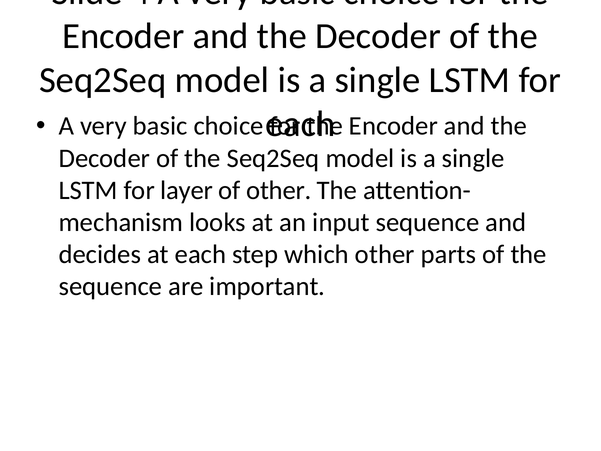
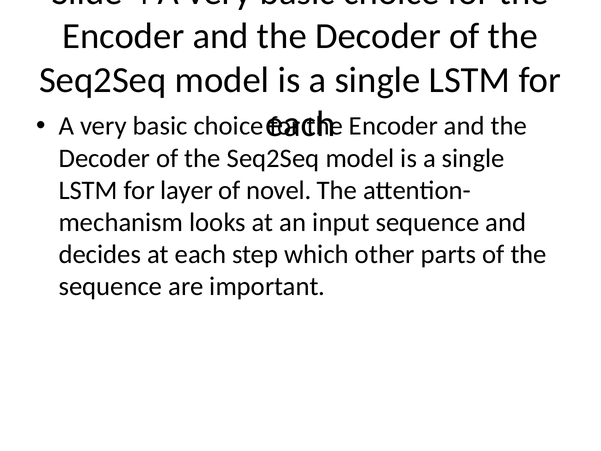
of other: other -> novel
